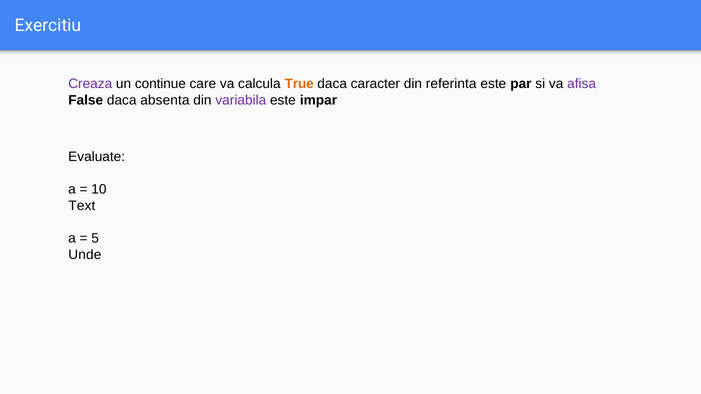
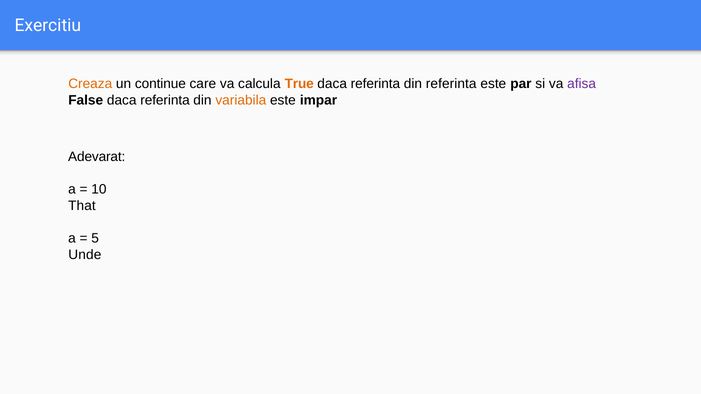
Creaza colour: purple -> orange
caracter at (375, 84): caracter -> referinta
False daca absenta: absenta -> referinta
variabila colour: purple -> orange
Evaluate: Evaluate -> Adevarat
Text: Text -> That
